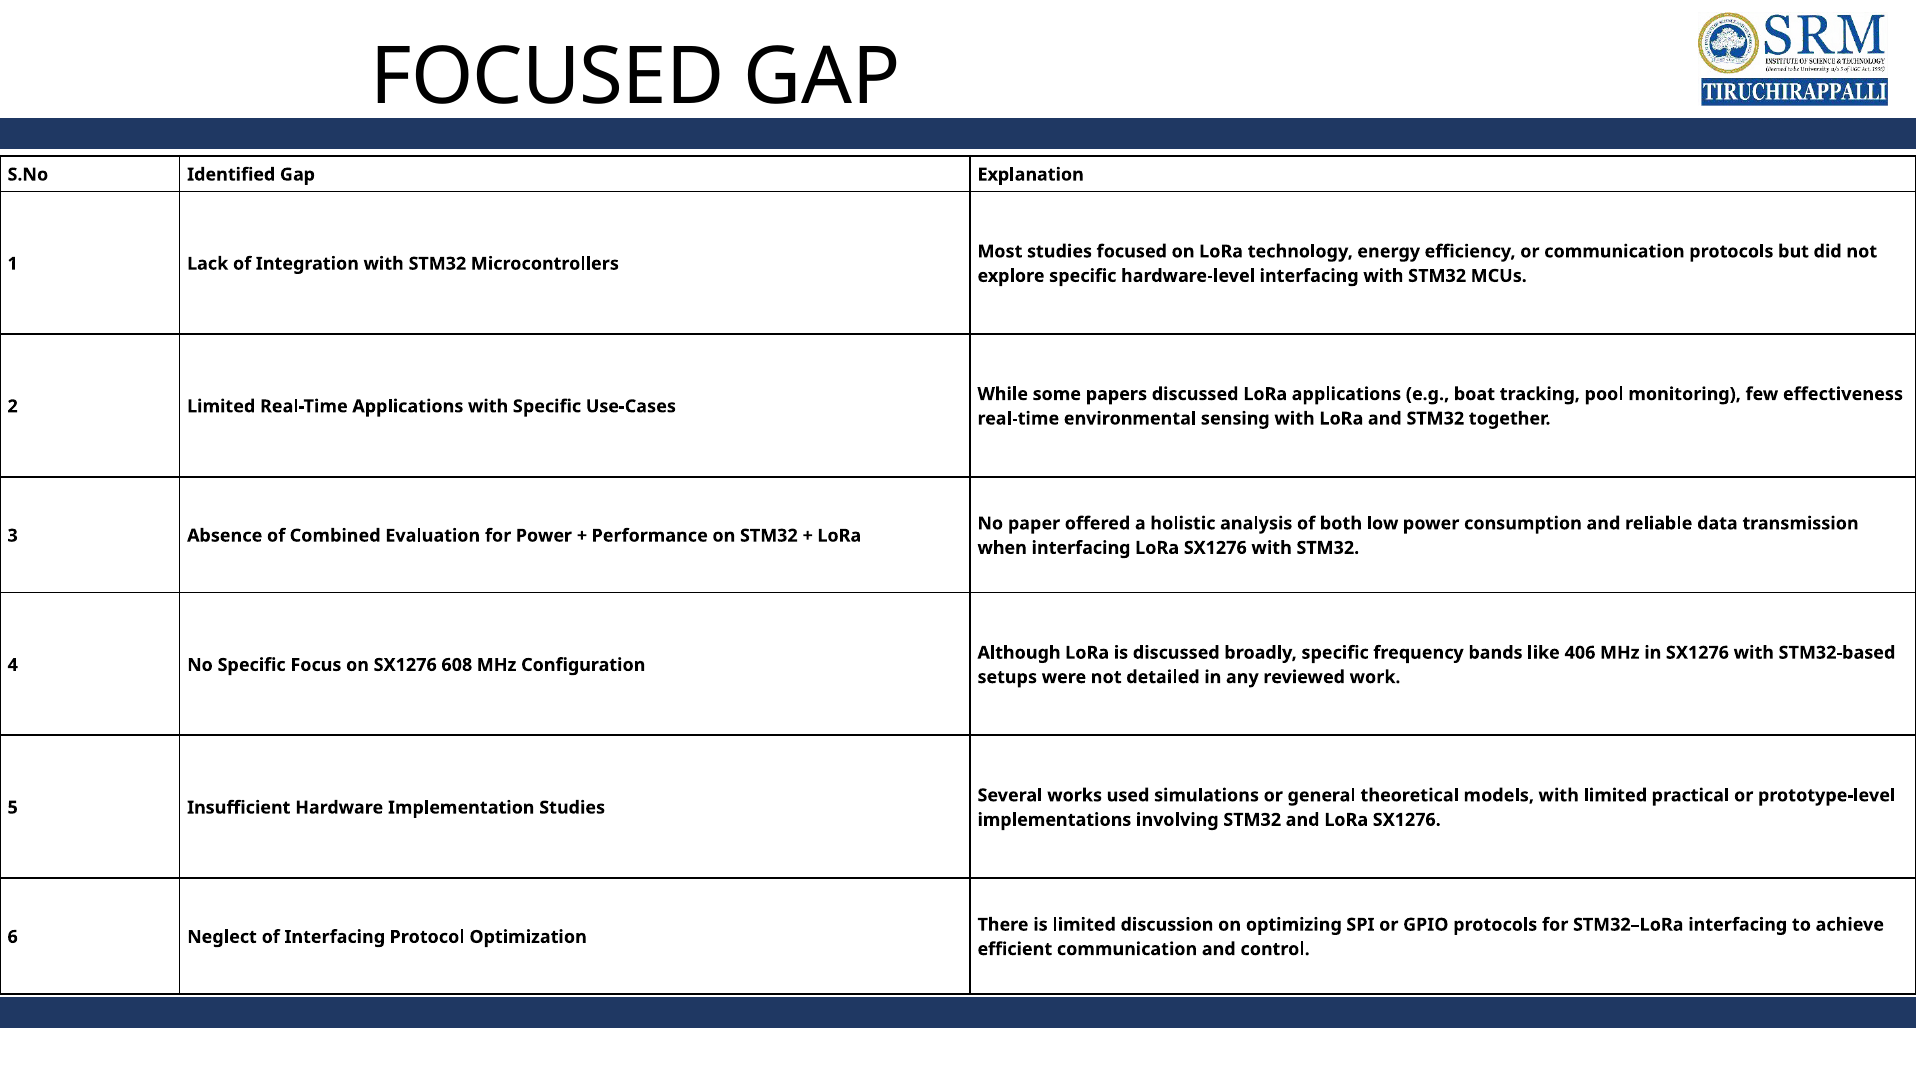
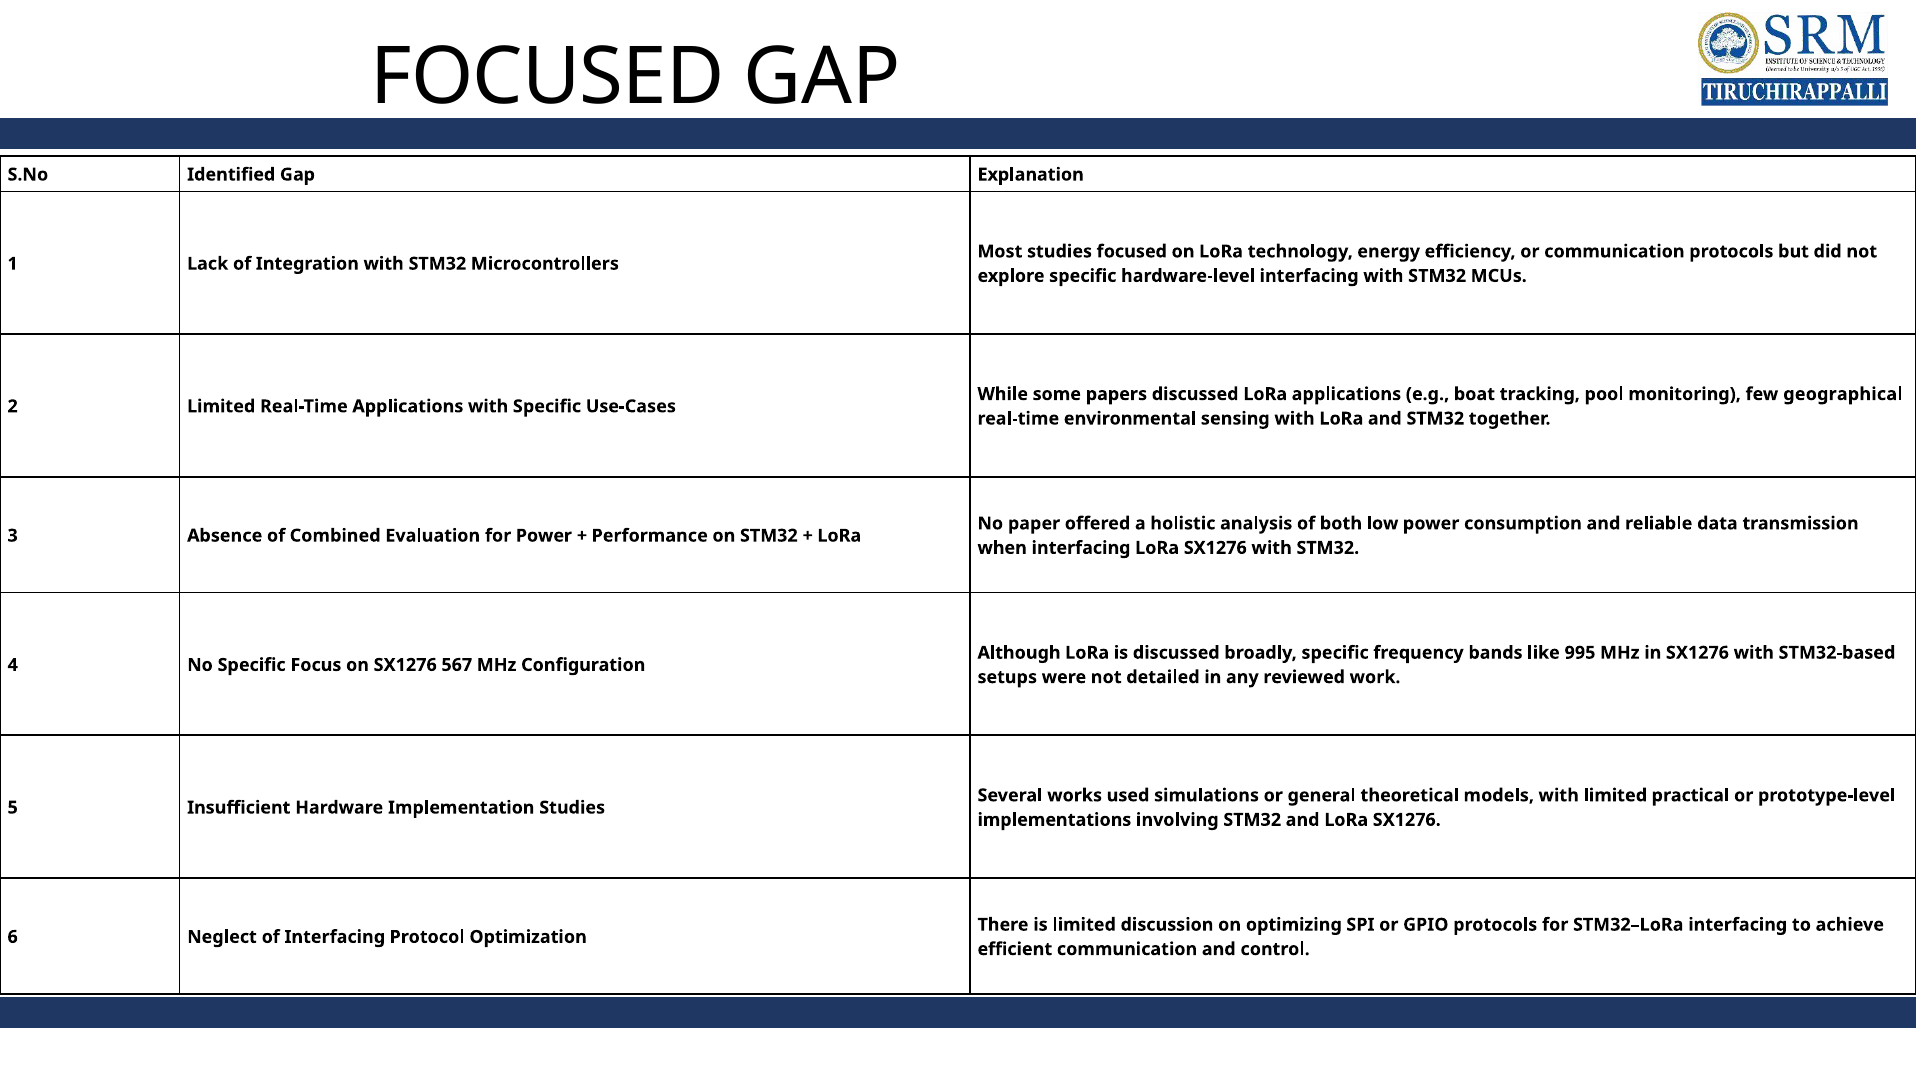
effectiveness: effectiveness -> geographical
406: 406 -> 995
608: 608 -> 567
